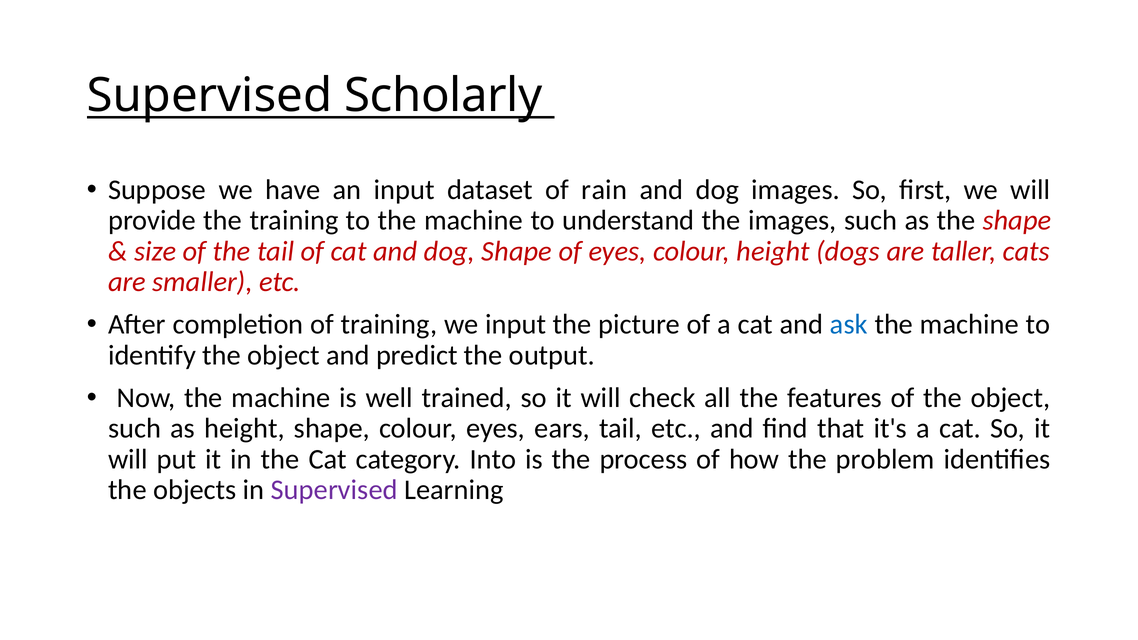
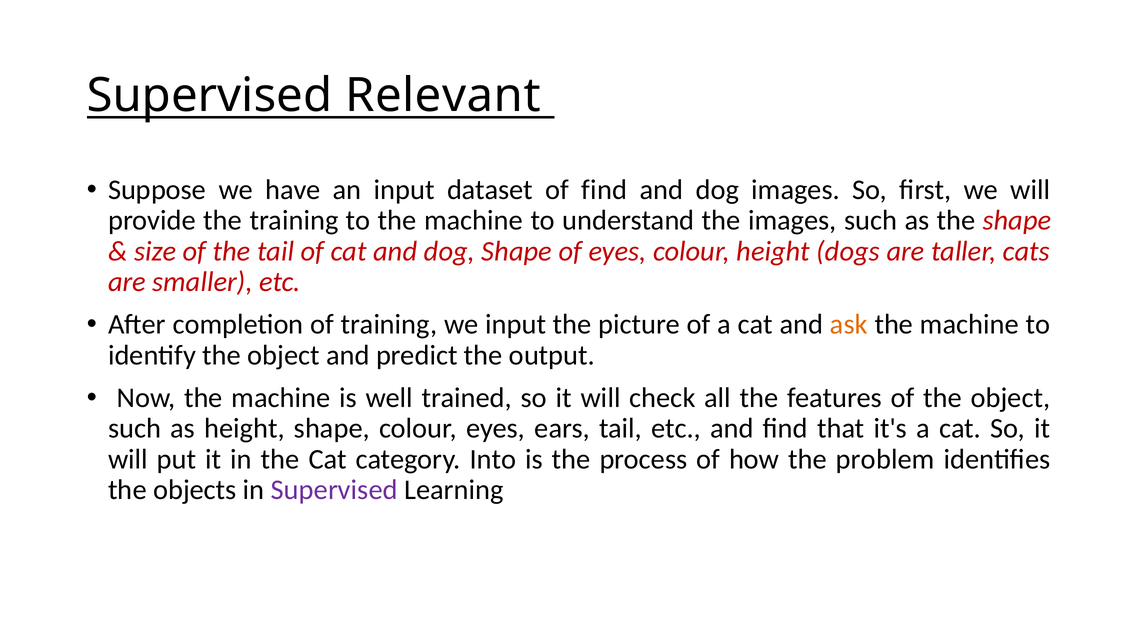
Scholarly: Scholarly -> Relevant
of rain: rain -> find
ask colour: blue -> orange
